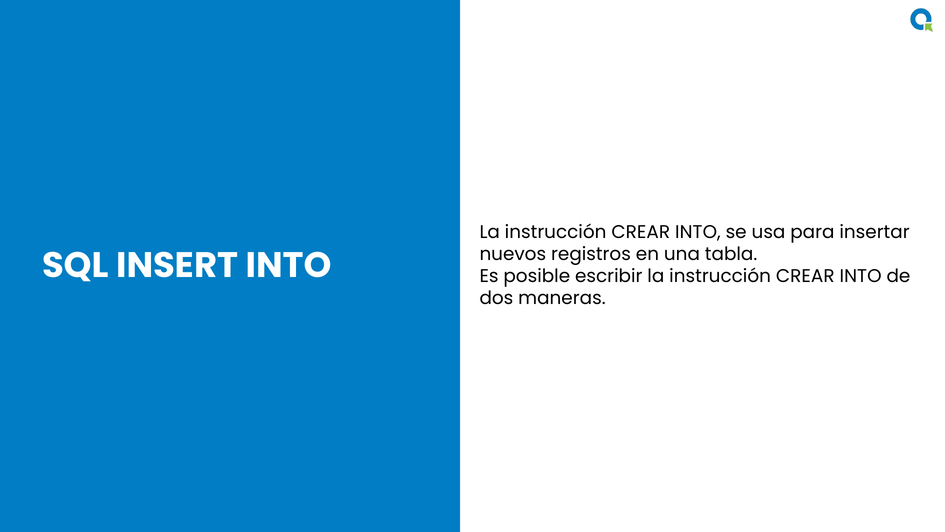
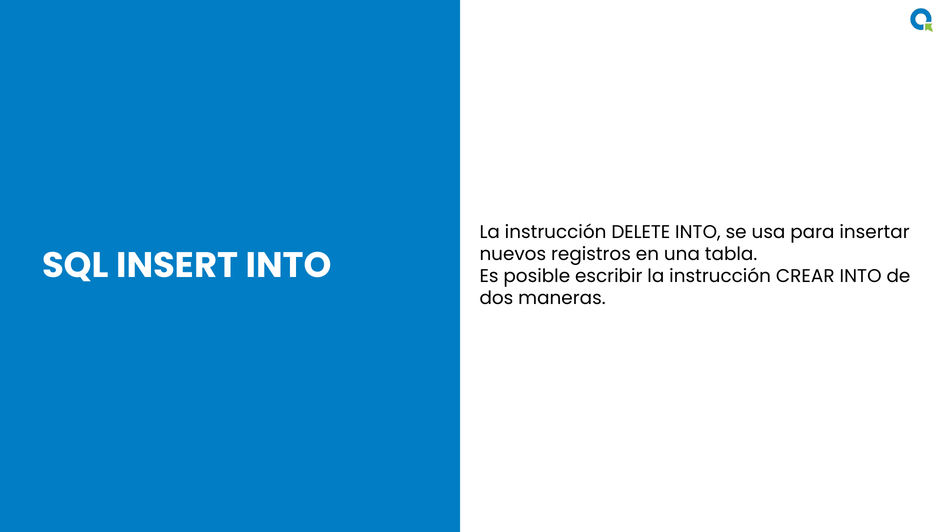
CREAR at (641, 232): CREAR -> DELETE
